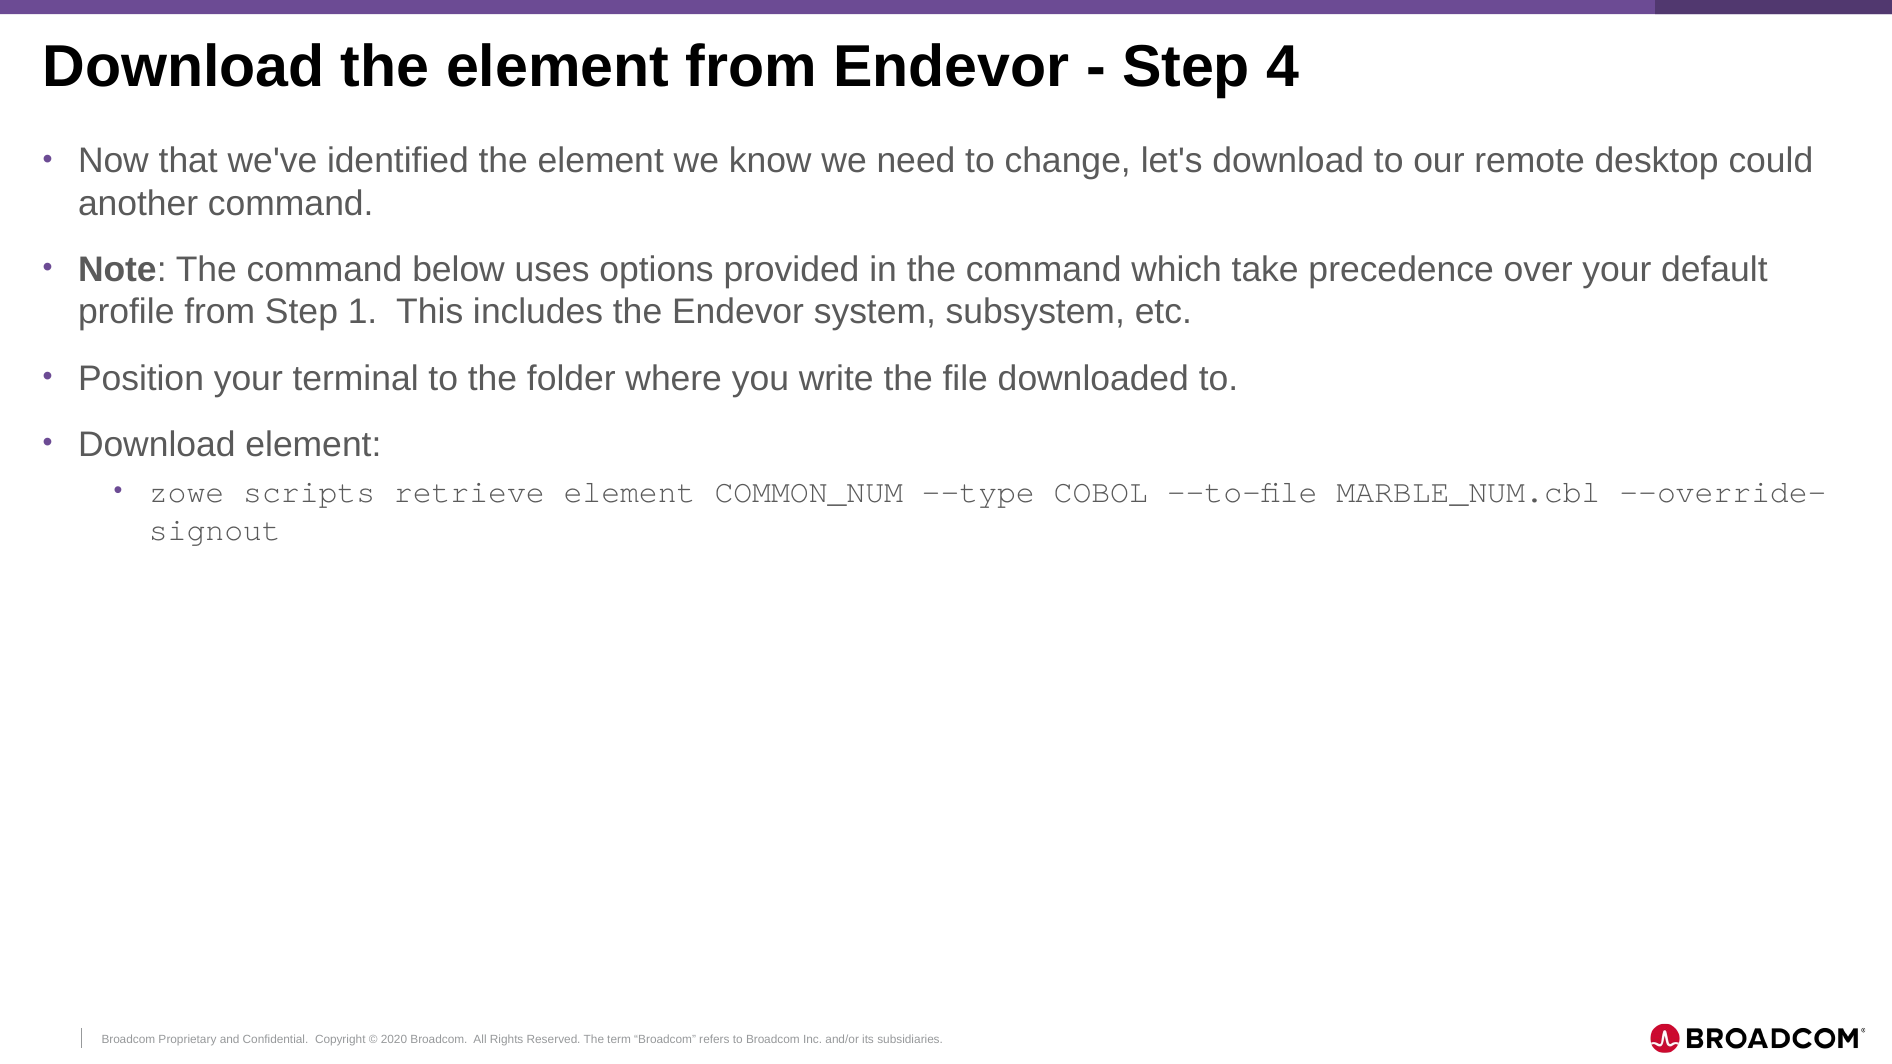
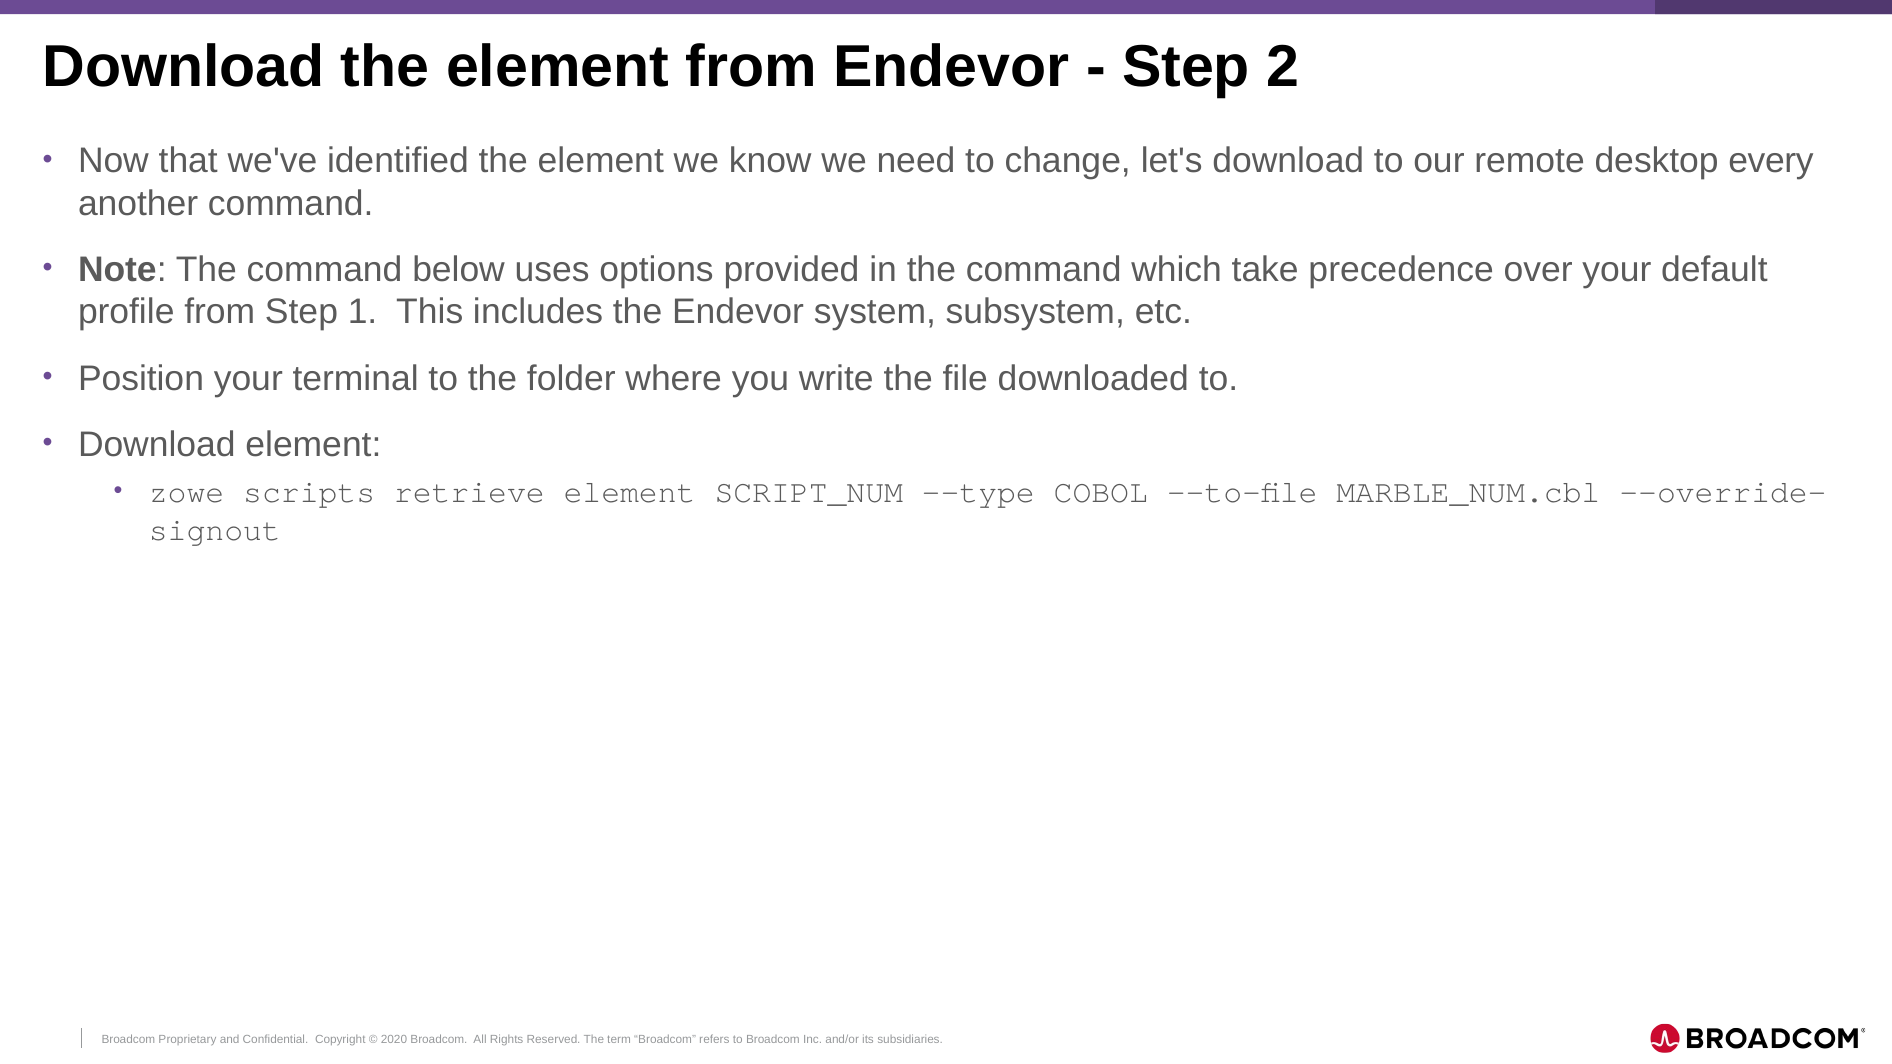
4: 4 -> 2
could: could -> every
COMMON_NUM: COMMON_NUM -> SCRIPT_NUM
